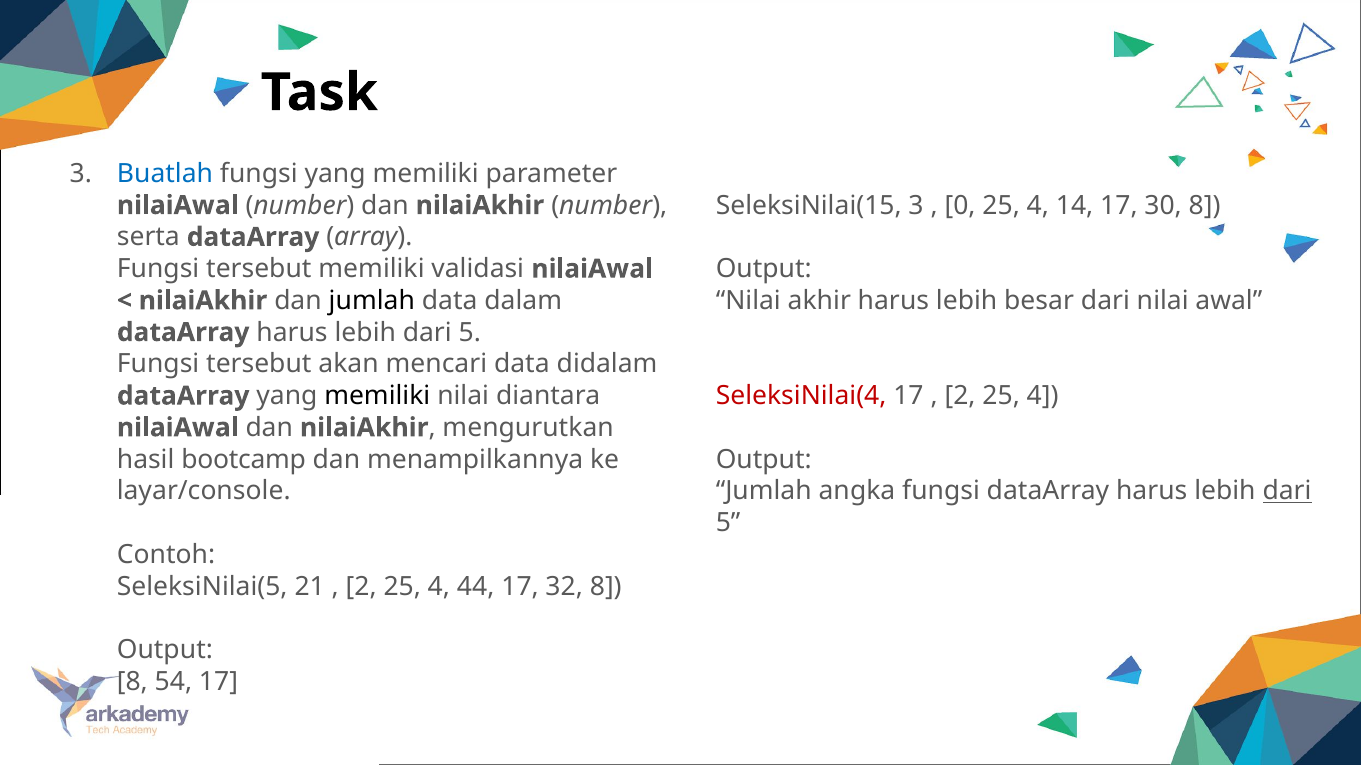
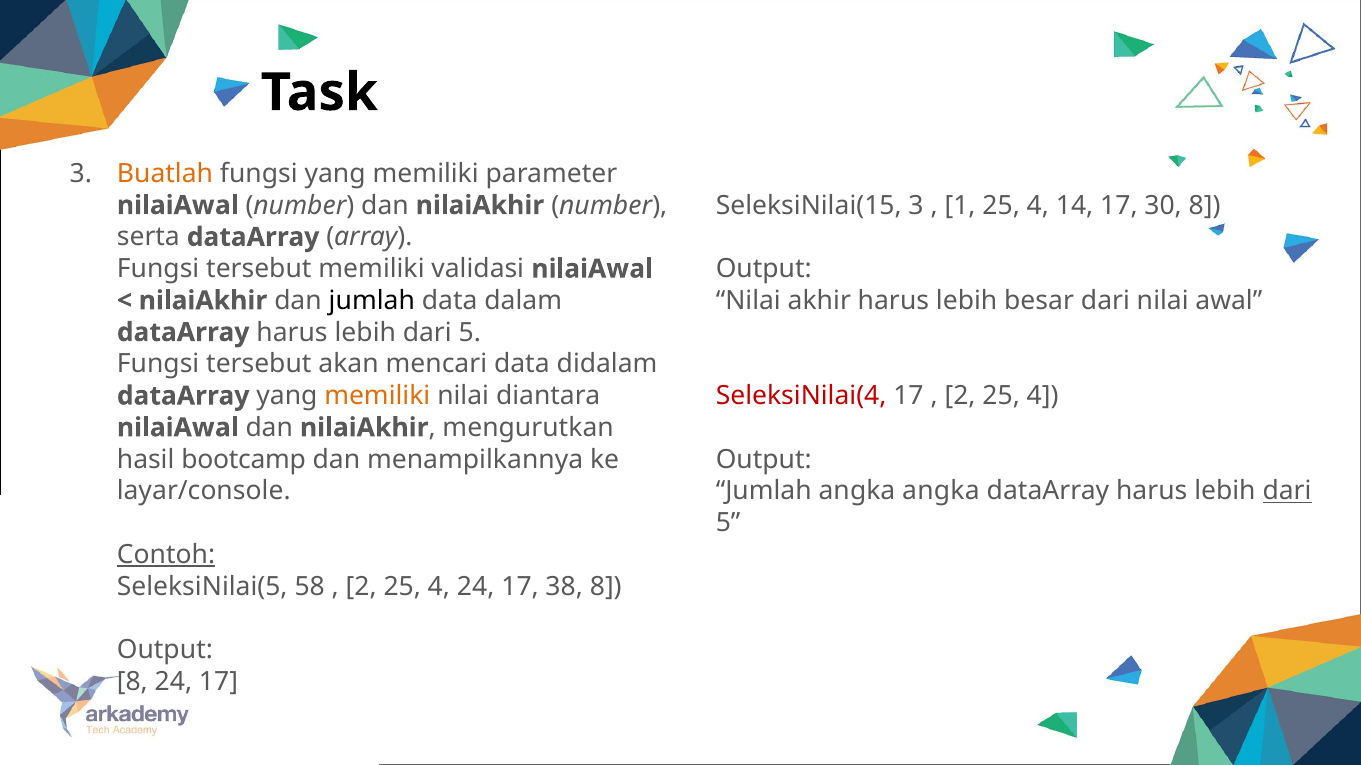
Buatlah colour: blue -> orange
0: 0 -> 1
memiliki at (377, 396) colour: black -> orange
angka fungsi: fungsi -> angka
Contoh underline: none -> present
21: 21 -> 58
4 44: 44 -> 24
32: 32 -> 38
8 54: 54 -> 24
